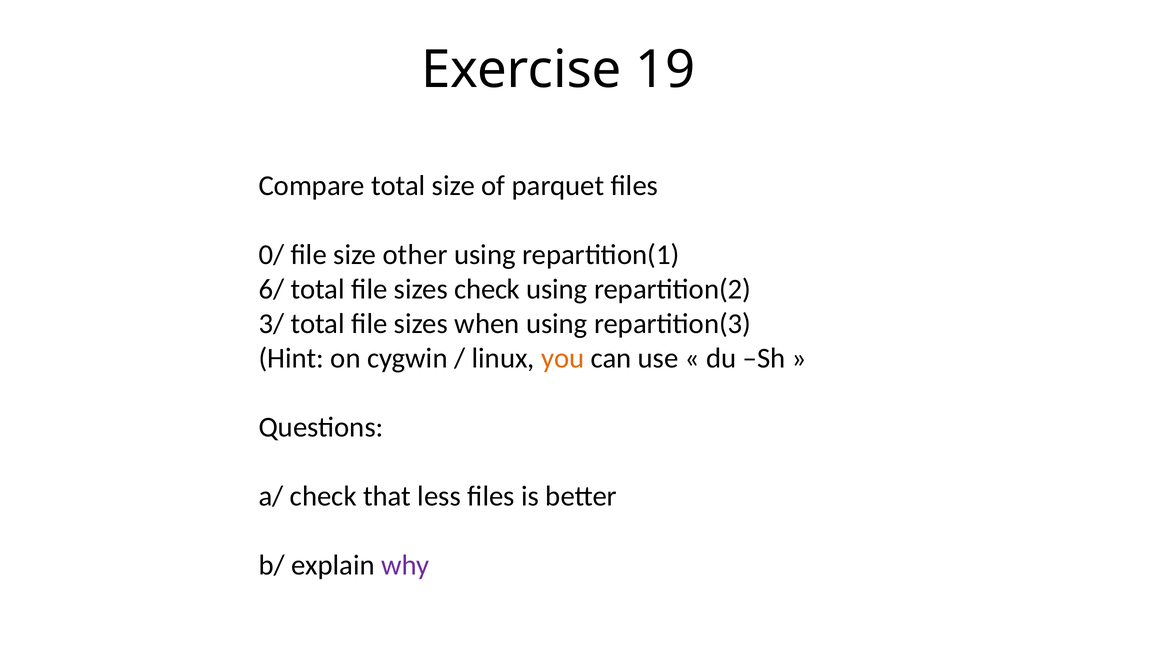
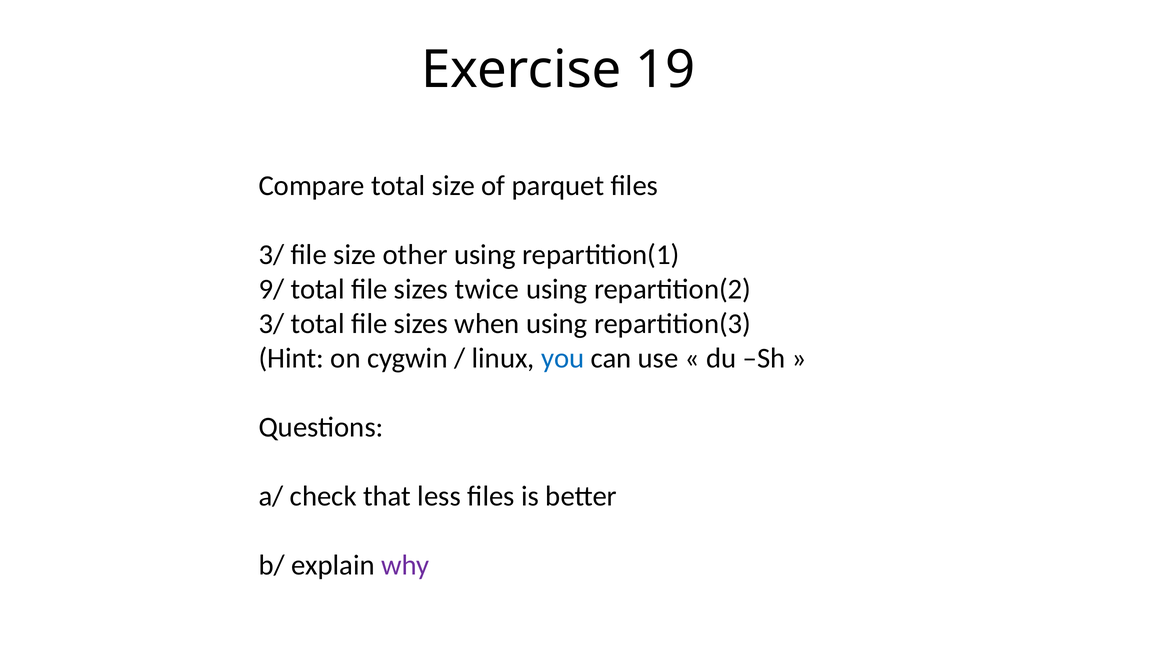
0/ at (271, 255): 0/ -> 3/
6/: 6/ -> 9/
sizes check: check -> twice
you colour: orange -> blue
